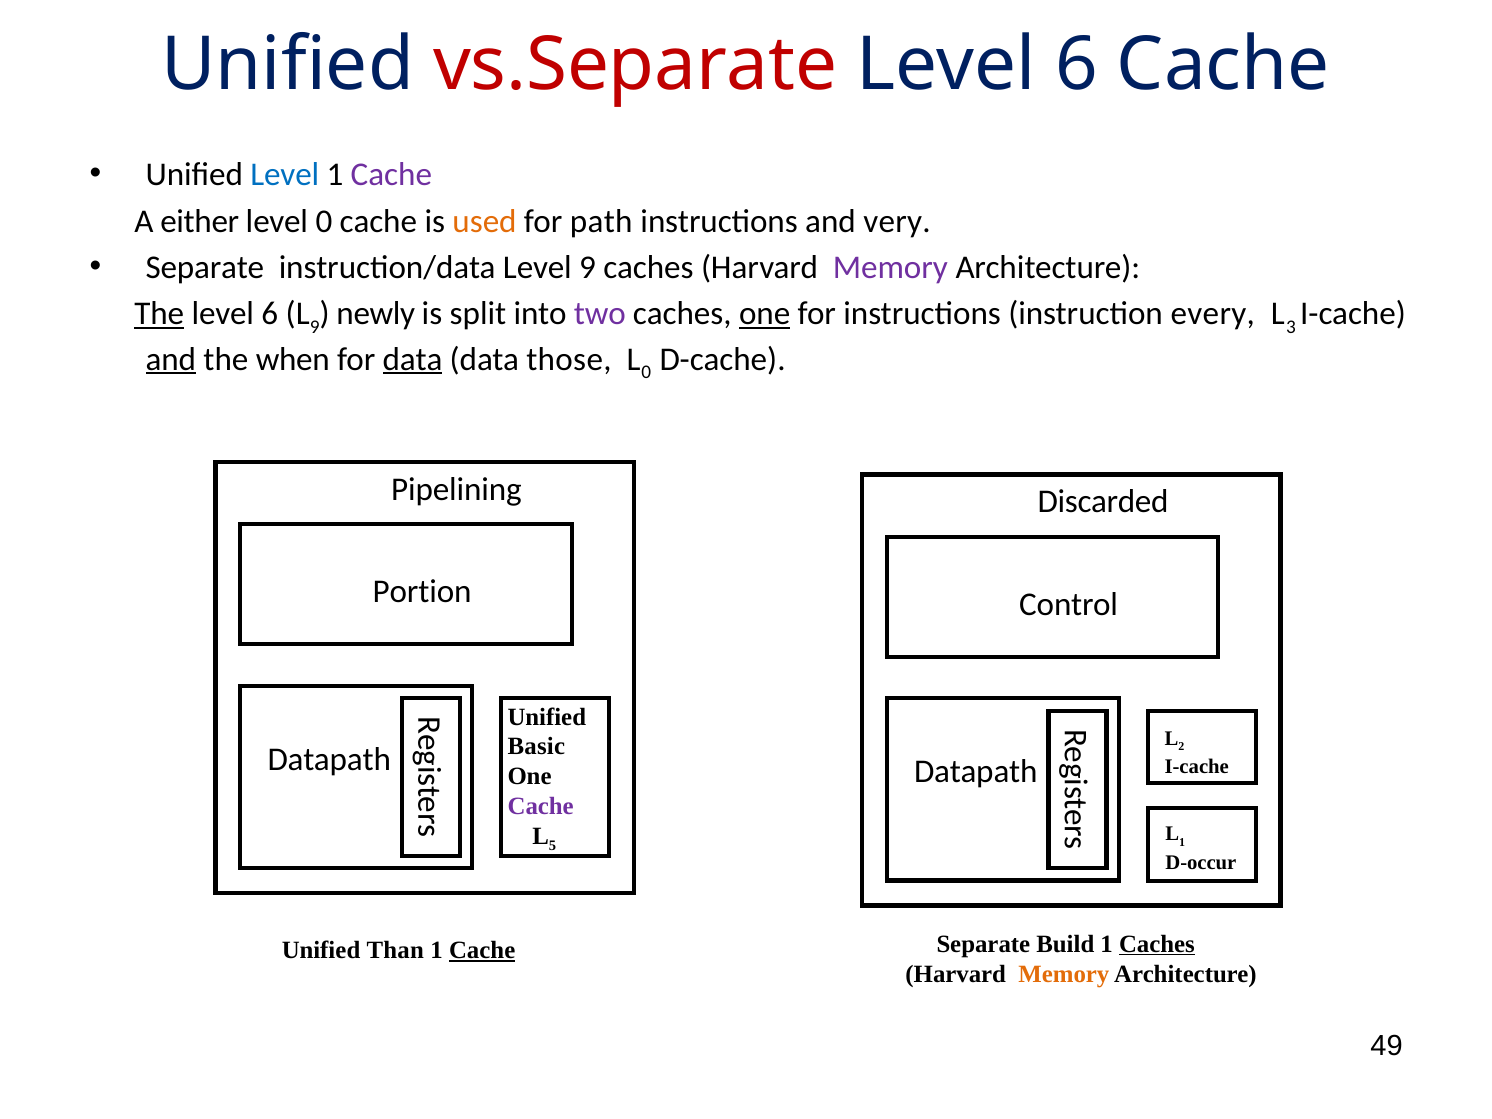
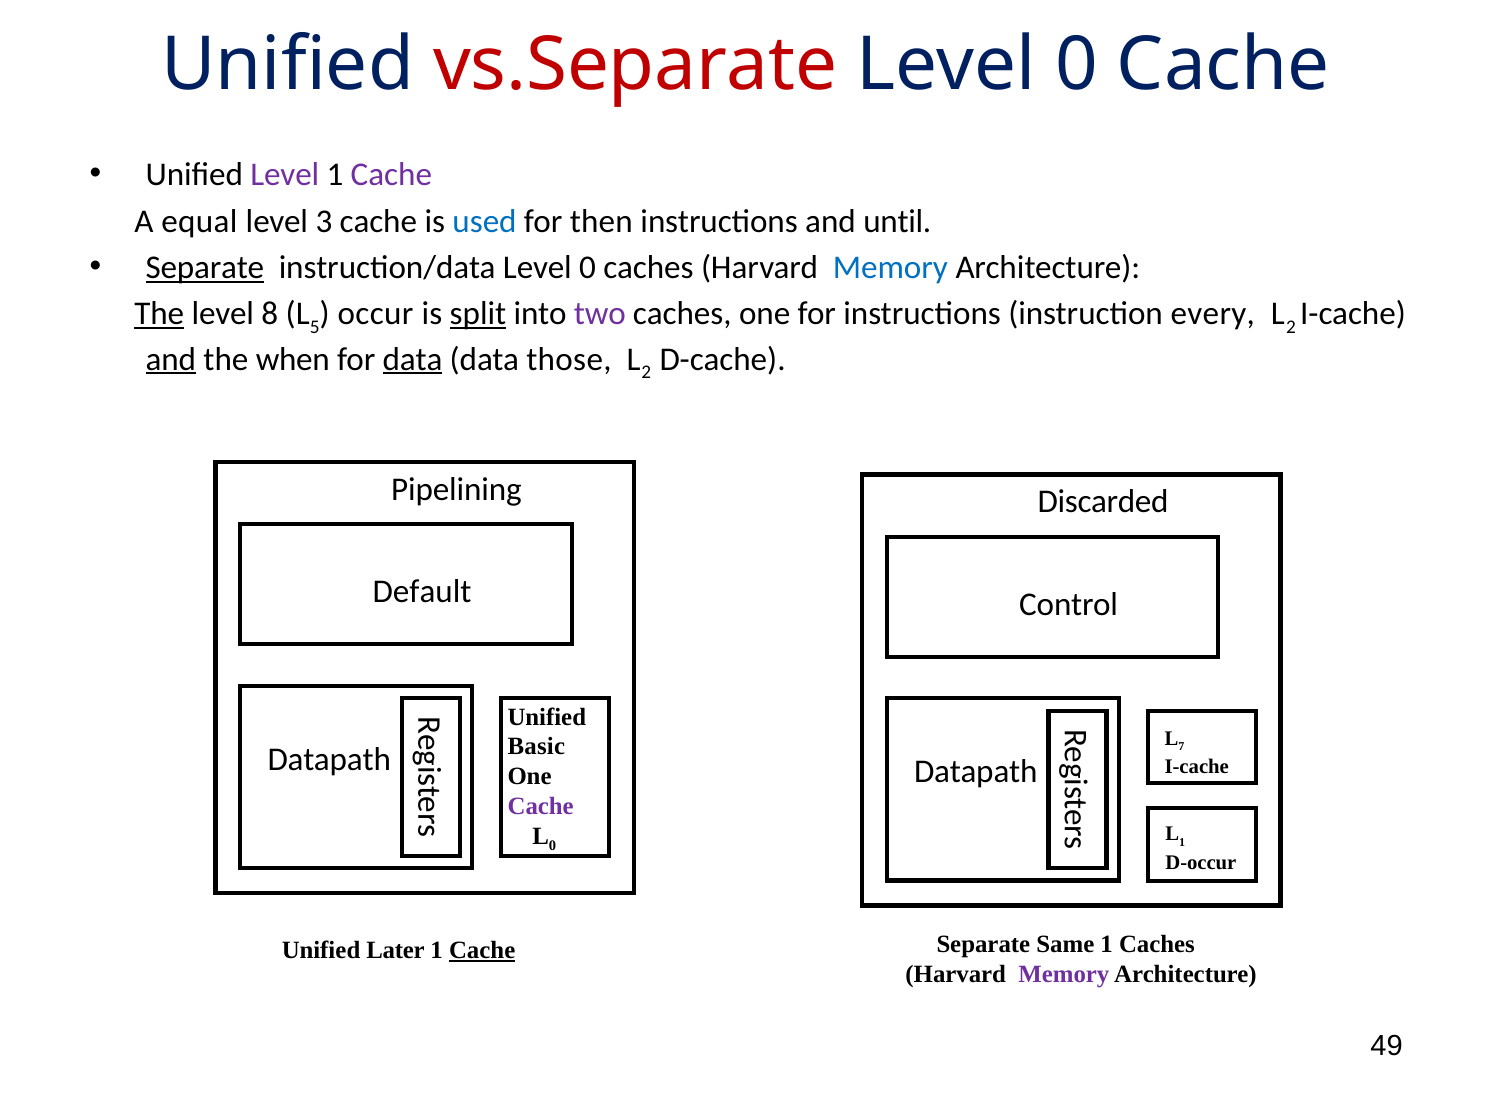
6 at (1076, 64): 6 -> 0
Level at (285, 175) colour: blue -> purple
either: either -> equal
level 0: 0 -> 3
used colour: orange -> blue
path: path -> then
very: very -> until
Separate at (205, 268) underline: none -> present
instruction/data Level 9: 9 -> 0
Memory at (890, 268) colour: purple -> blue
6 at (270, 314): 6 -> 8
9 at (315, 327): 9 -> 5
newly: newly -> occur
split underline: none -> present
one at (765, 314) underline: present -> none
3 at (1291, 327): 3 -> 2
0 at (646, 372): 0 -> 2
Portion: Portion -> Default
2: 2 -> 7
5 at (552, 846): 5 -> 0
Than: Than -> Later
Build: Build -> Same
Caches at (1157, 944) underline: present -> none
Memory at (1064, 974) colour: orange -> purple
